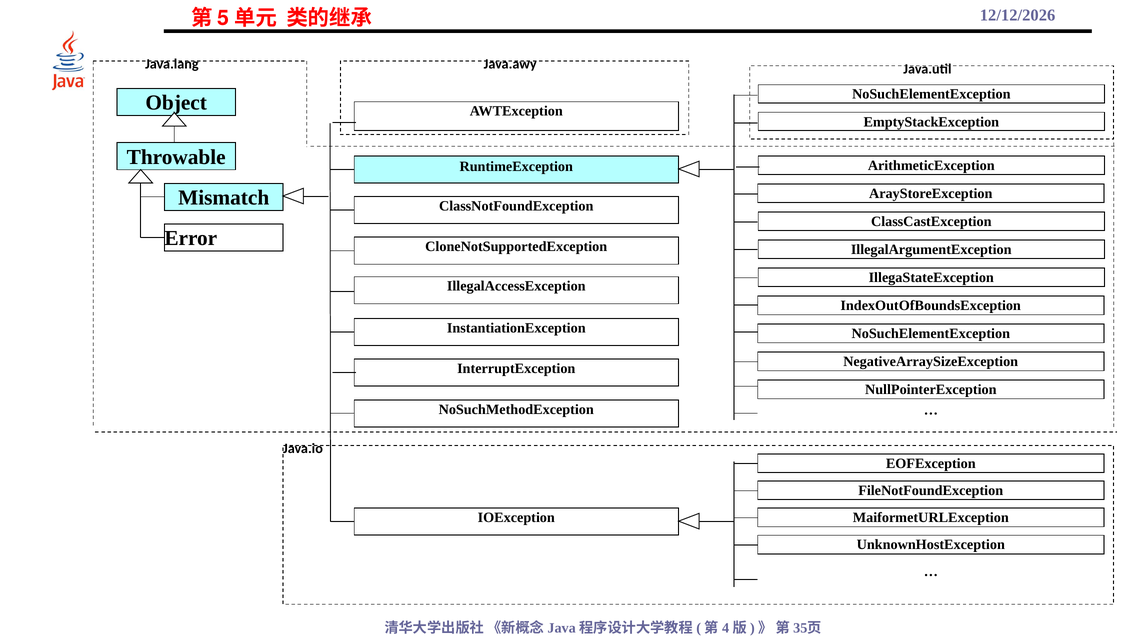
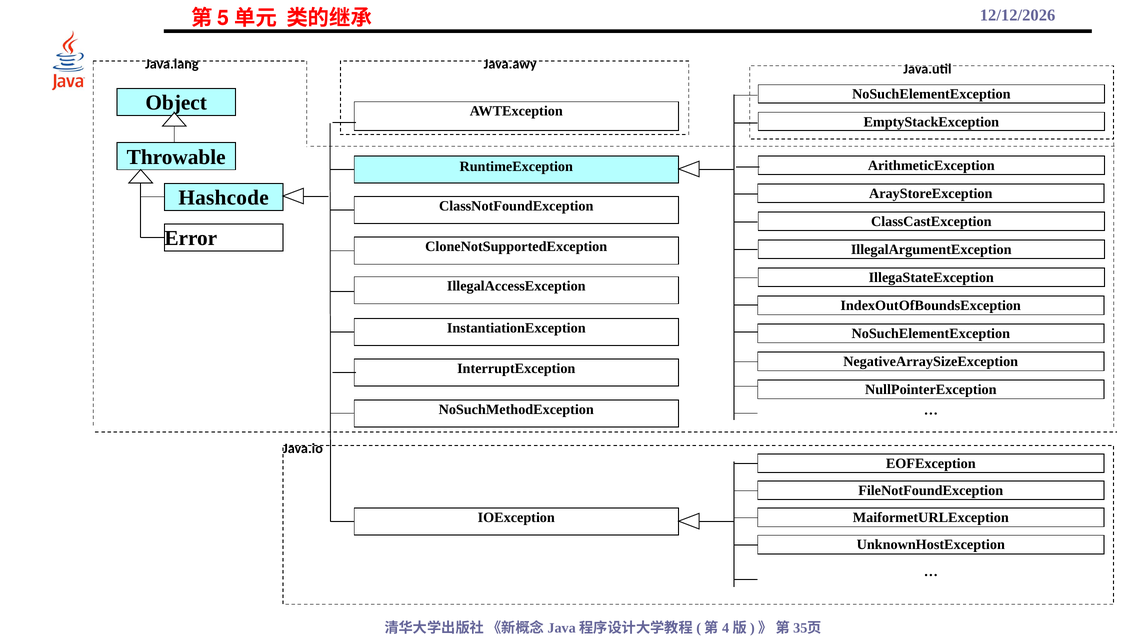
Mismatch: Mismatch -> Hashcode
